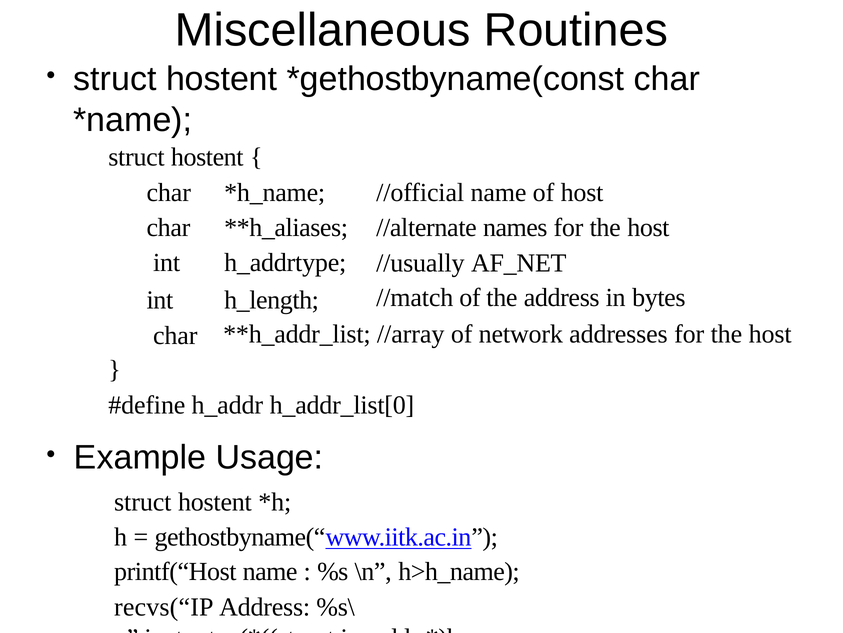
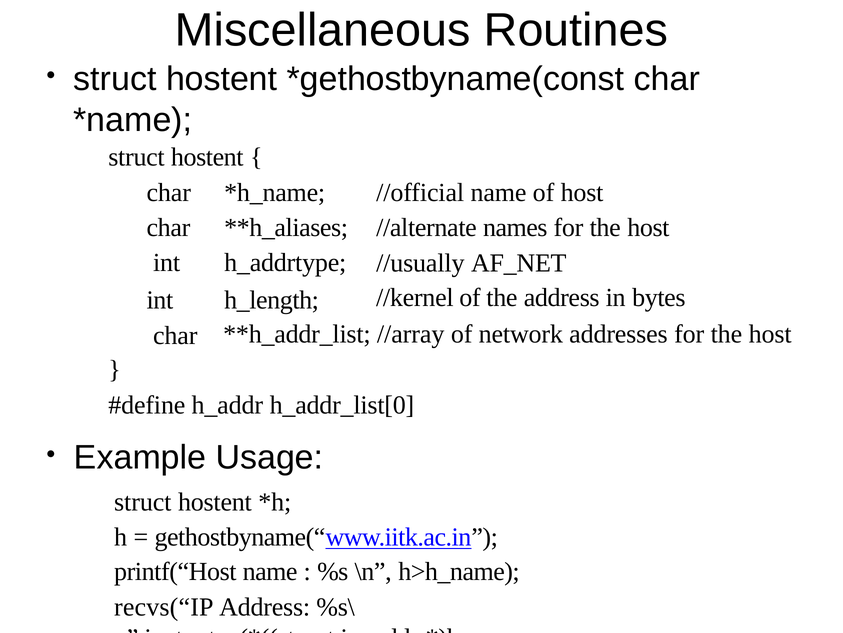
//match: //match -> //kernel
